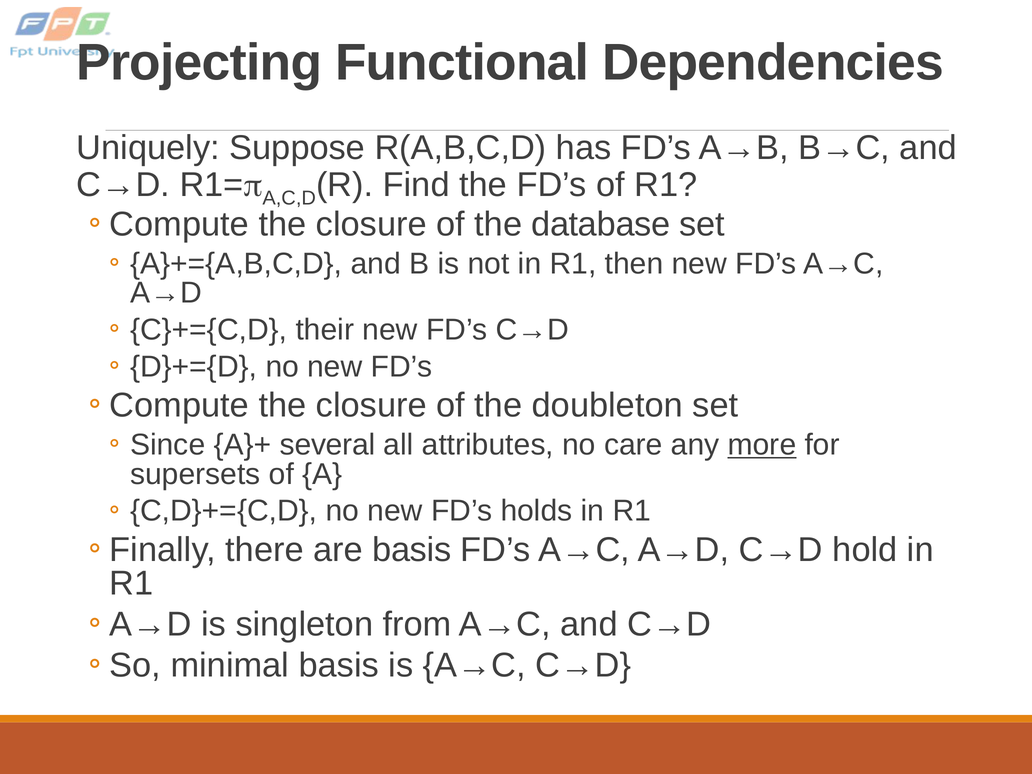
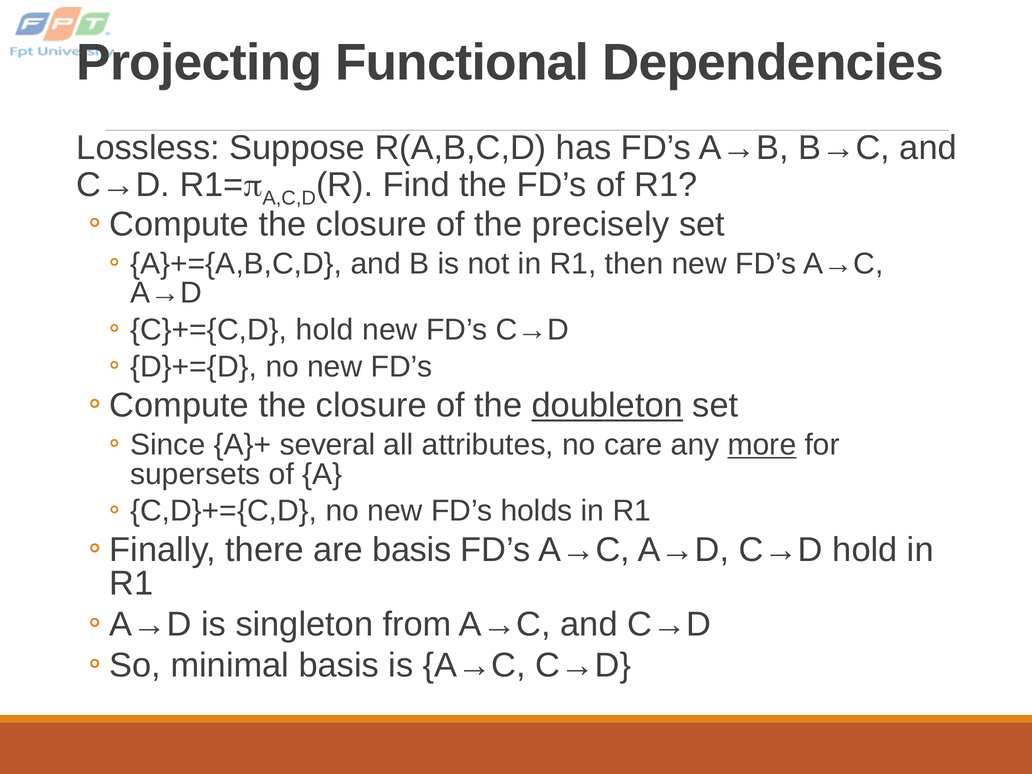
Uniquely: Uniquely -> Lossless
database: database -> precisely
C}+={C,D their: their -> hold
doubleton underline: none -> present
